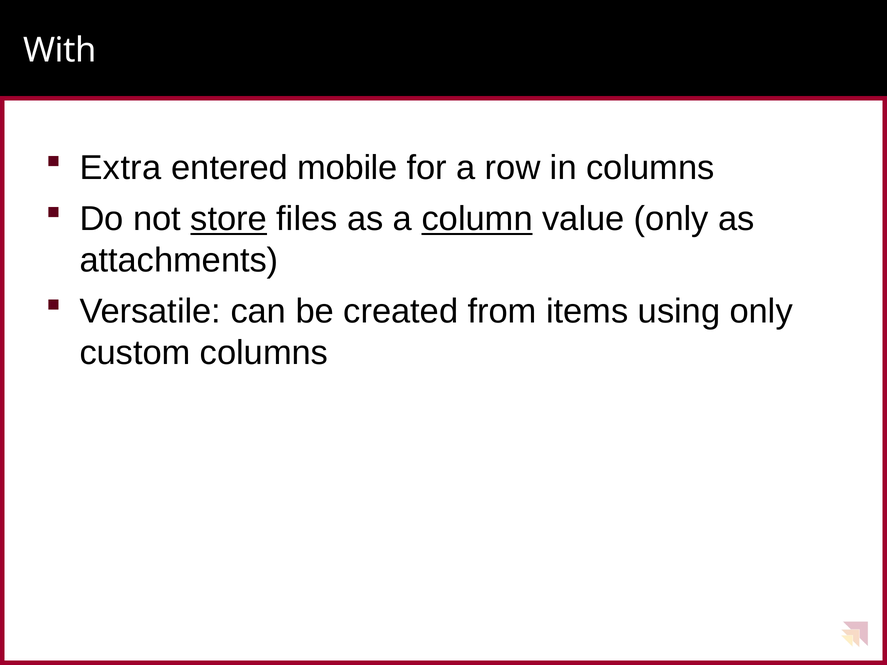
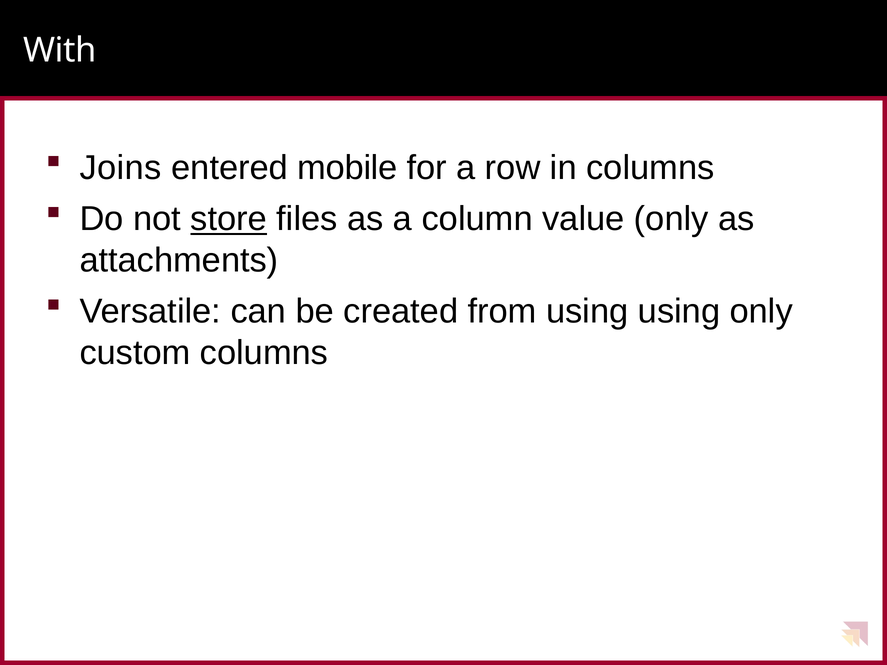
Extra: Extra -> Joins
column underline: present -> none
from items: items -> using
